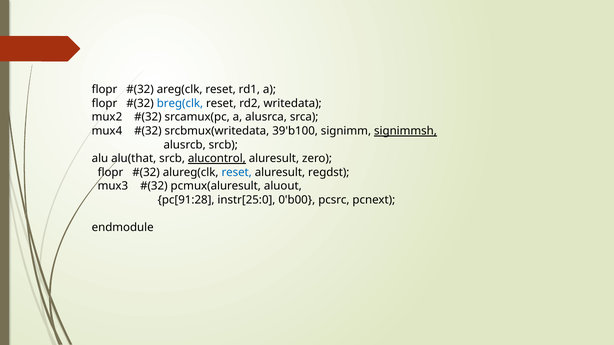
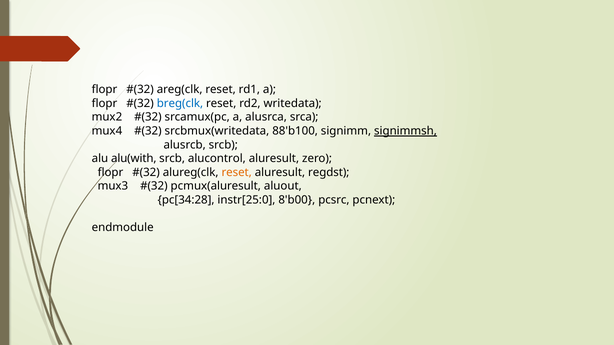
39'b100: 39'b100 -> 88'b100
alu(that: alu(that -> alu(with
alucontrol underline: present -> none
reset at (237, 173) colour: blue -> orange
pc[91:28: pc[91:28 -> pc[34:28
0'b00: 0'b00 -> 8'b00
